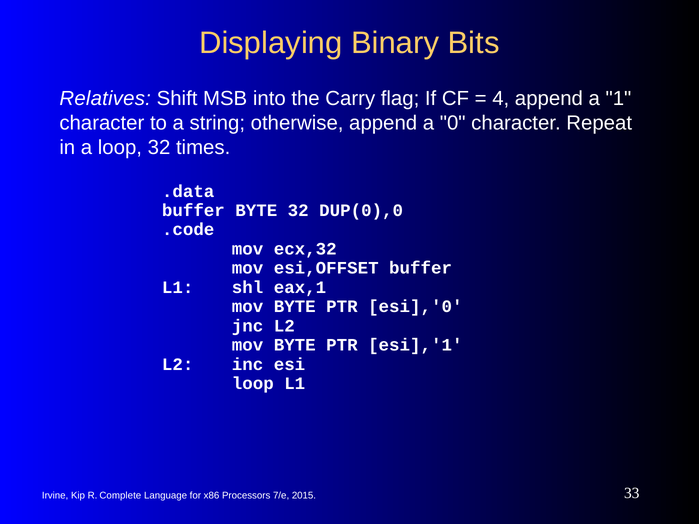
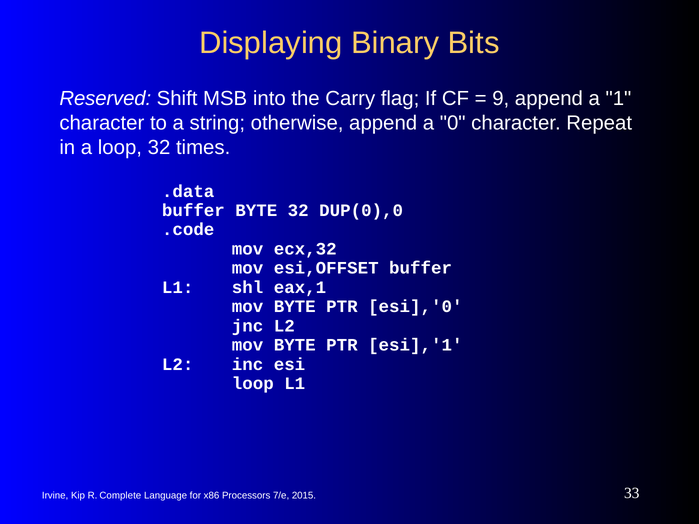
Relatives: Relatives -> Reserved
4: 4 -> 9
